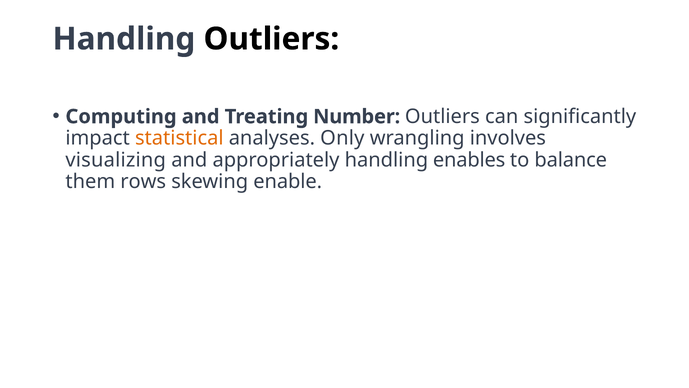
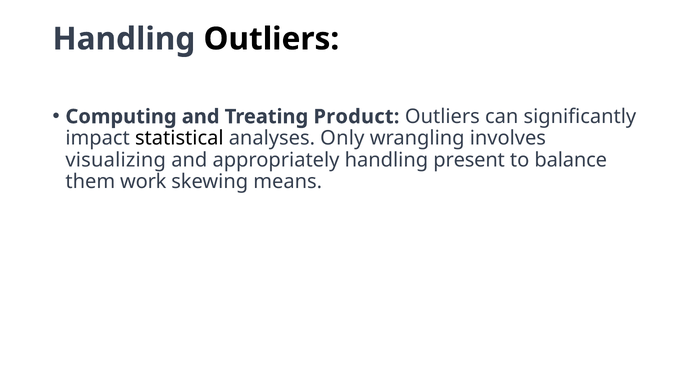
Number: Number -> Product
statistical colour: orange -> black
enables: enables -> present
rows: rows -> work
enable: enable -> means
